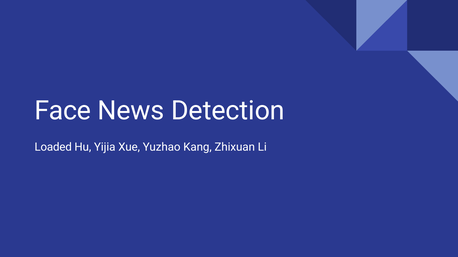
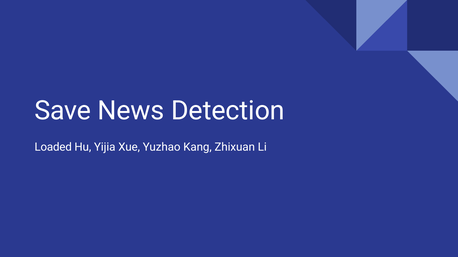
Face: Face -> Save
